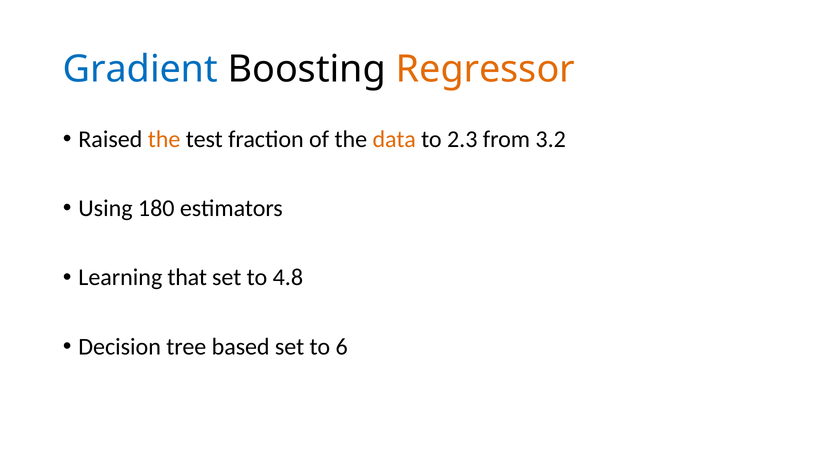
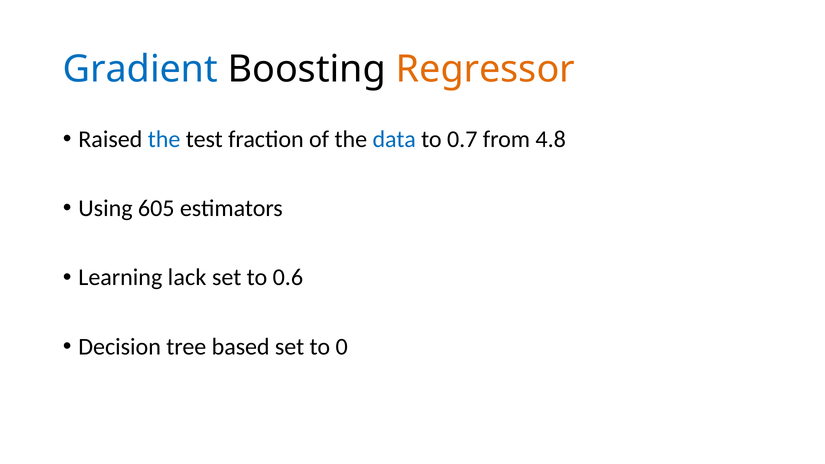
the at (164, 139) colour: orange -> blue
data colour: orange -> blue
2.3: 2.3 -> 0.7
3.2: 3.2 -> 4.8
180: 180 -> 605
that: that -> lack
4.8: 4.8 -> 0.6
6: 6 -> 0
